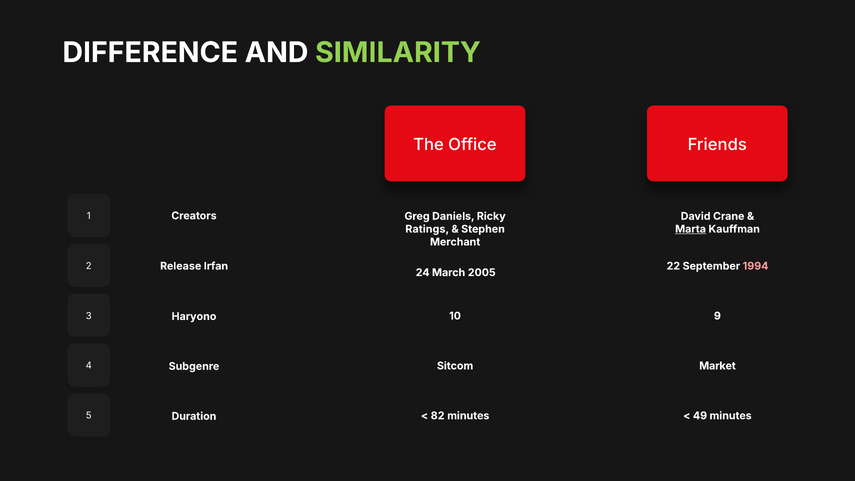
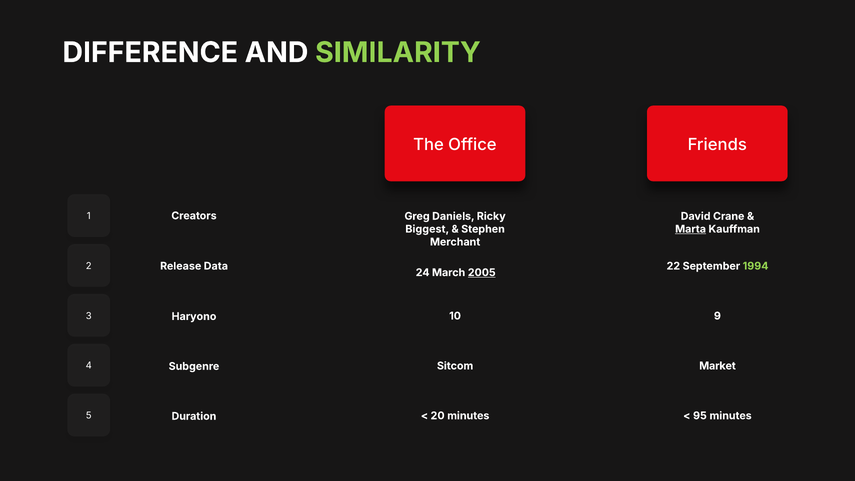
Ratings: Ratings -> Biggest
1994 colour: pink -> light green
Irfan: Irfan -> Data
2005 underline: none -> present
82: 82 -> 20
49: 49 -> 95
